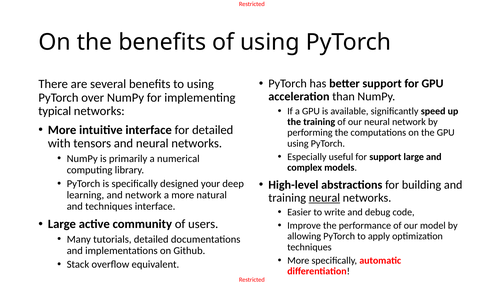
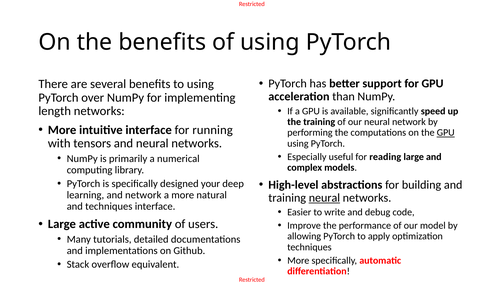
typical: typical -> length
for detailed: detailed -> running
GPU at (446, 133) underline: none -> present
for support: support -> reading
